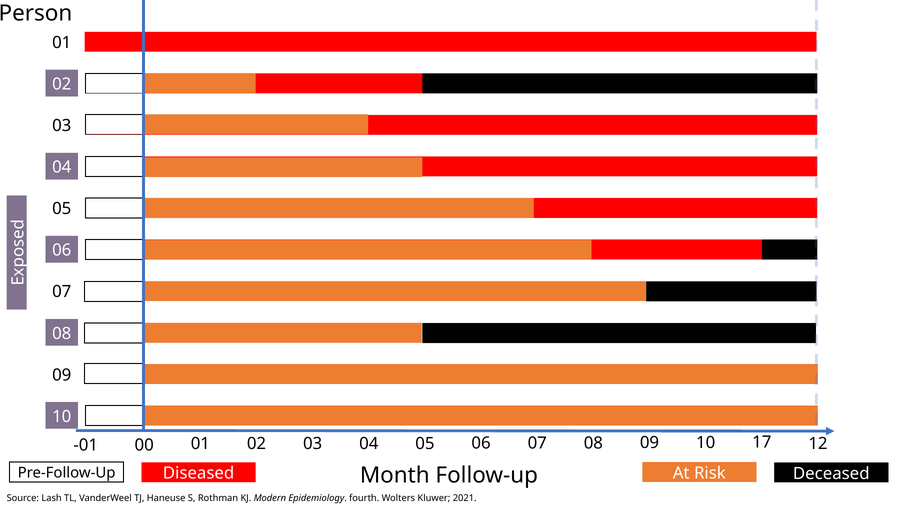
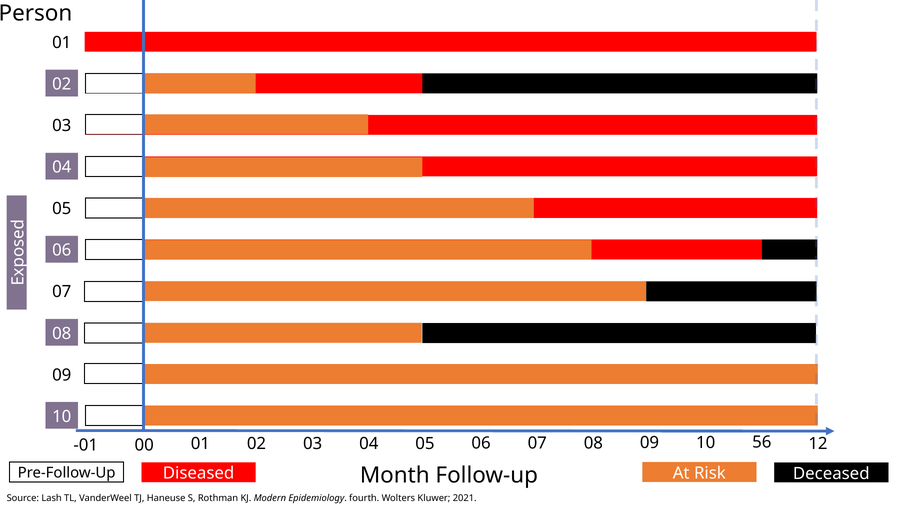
17: 17 -> 56
